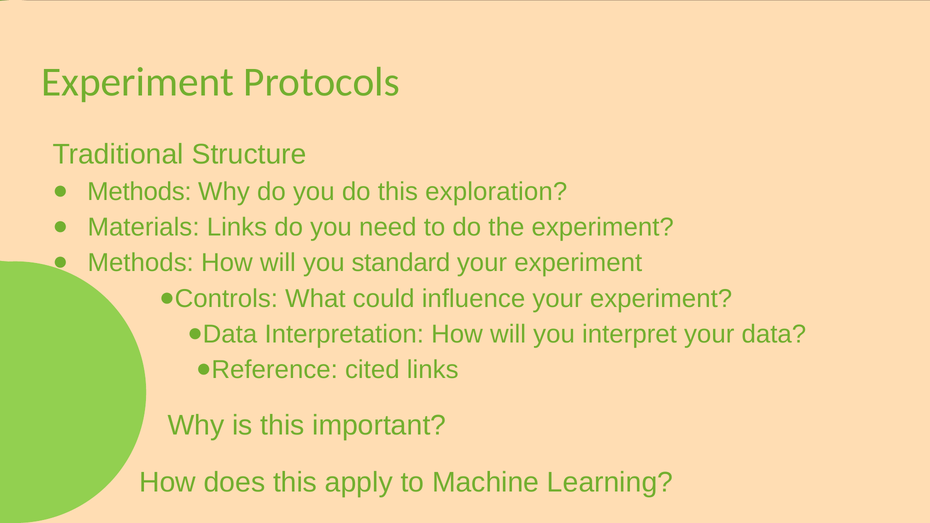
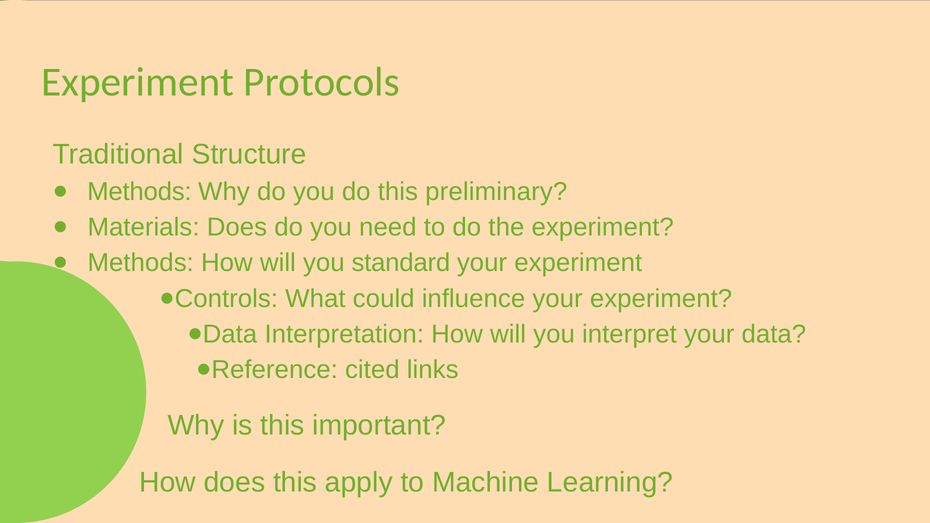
exploration: exploration -> preliminary
Materials Links: Links -> Does
